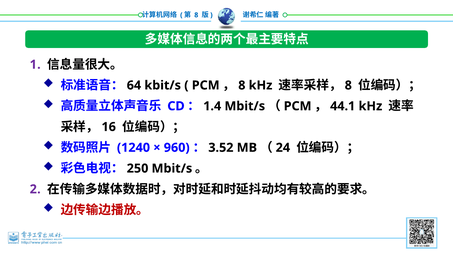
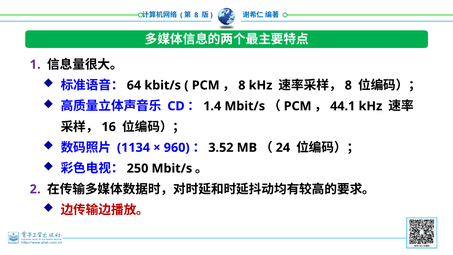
1240: 1240 -> 1134
